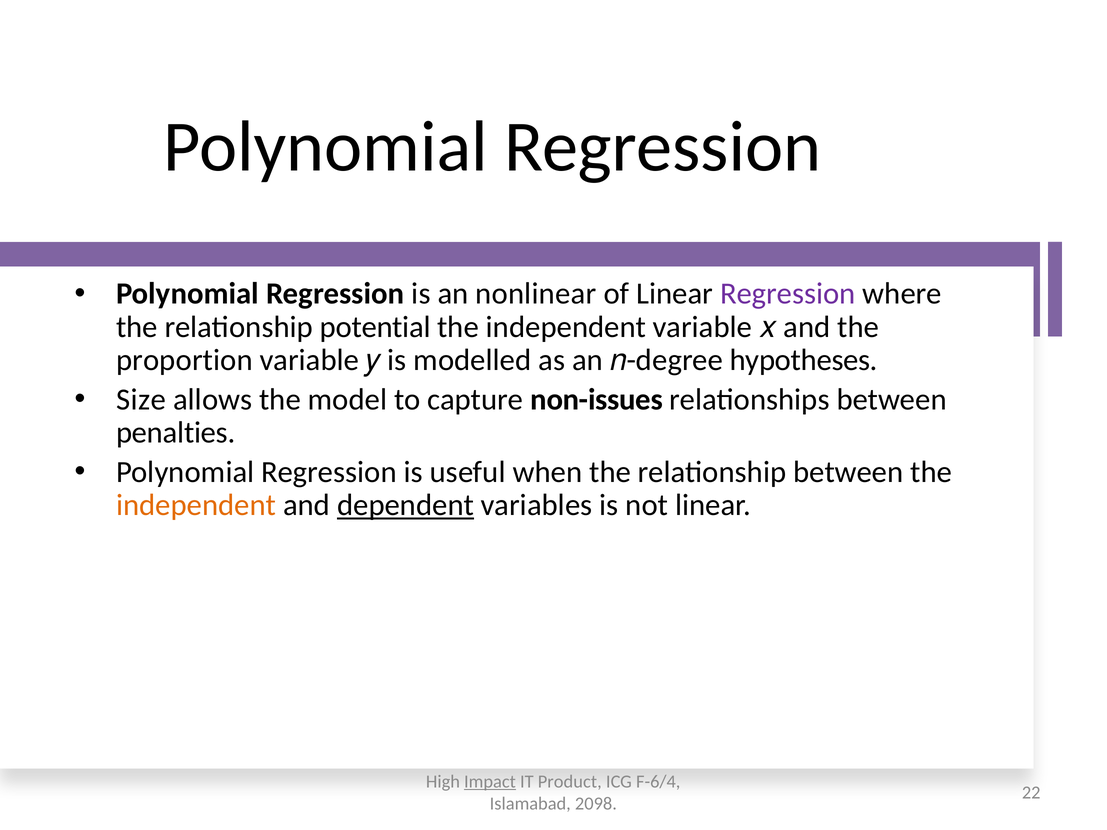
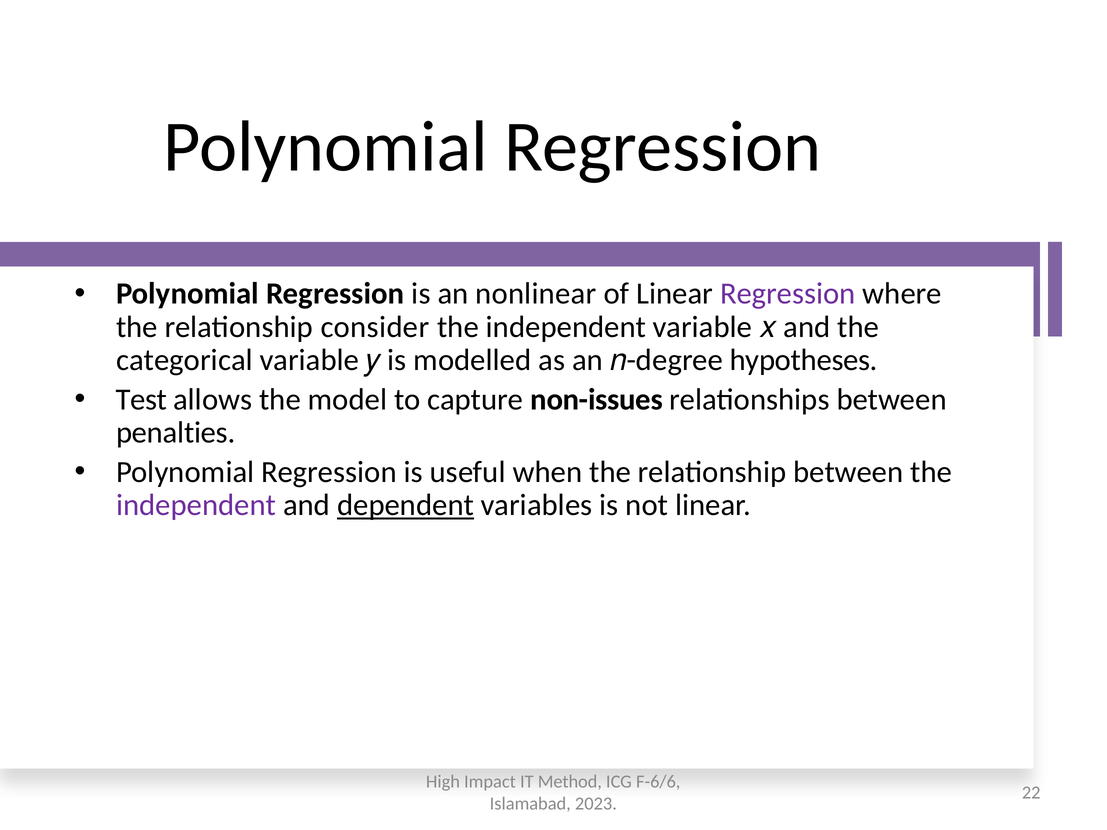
potential: potential -> consider
proportion: proportion -> categorical
Size: Size -> Test
independent at (196, 505) colour: orange -> purple
Impact underline: present -> none
Product: Product -> Method
F-6/4: F-6/4 -> F-6/6
2098: 2098 -> 2023
